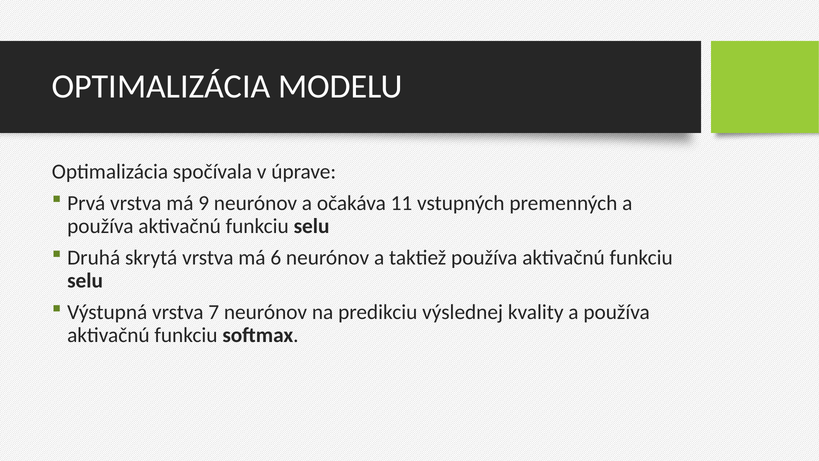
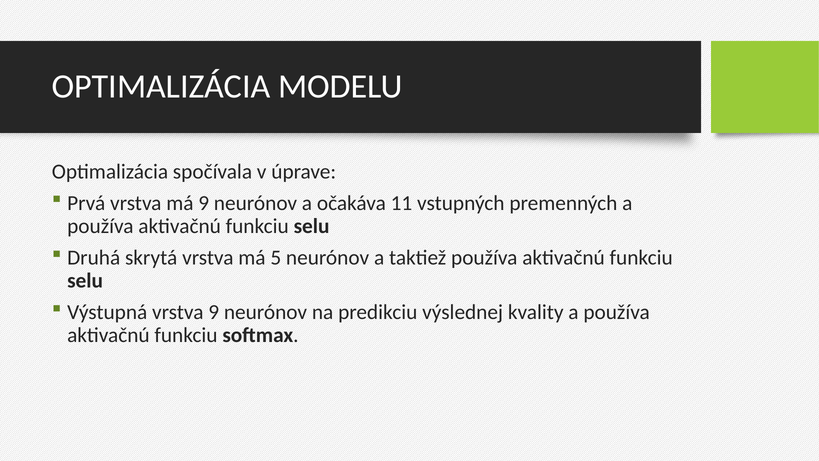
6: 6 -> 5
vrstva 7: 7 -> 9
